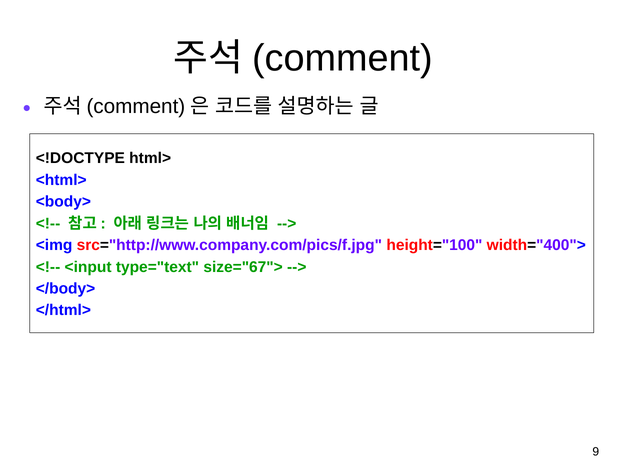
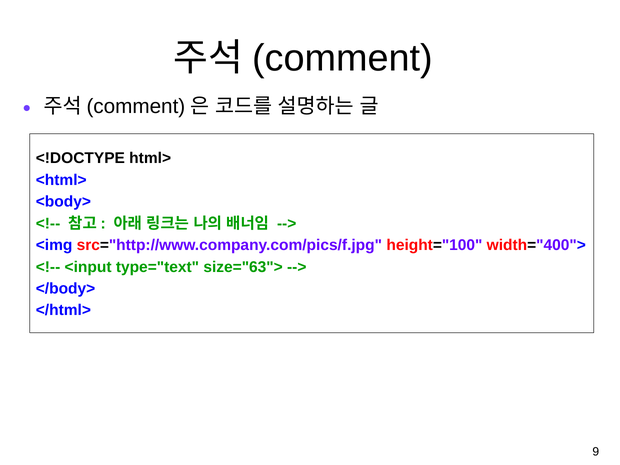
size="67">: size="67"> -> size="63">
